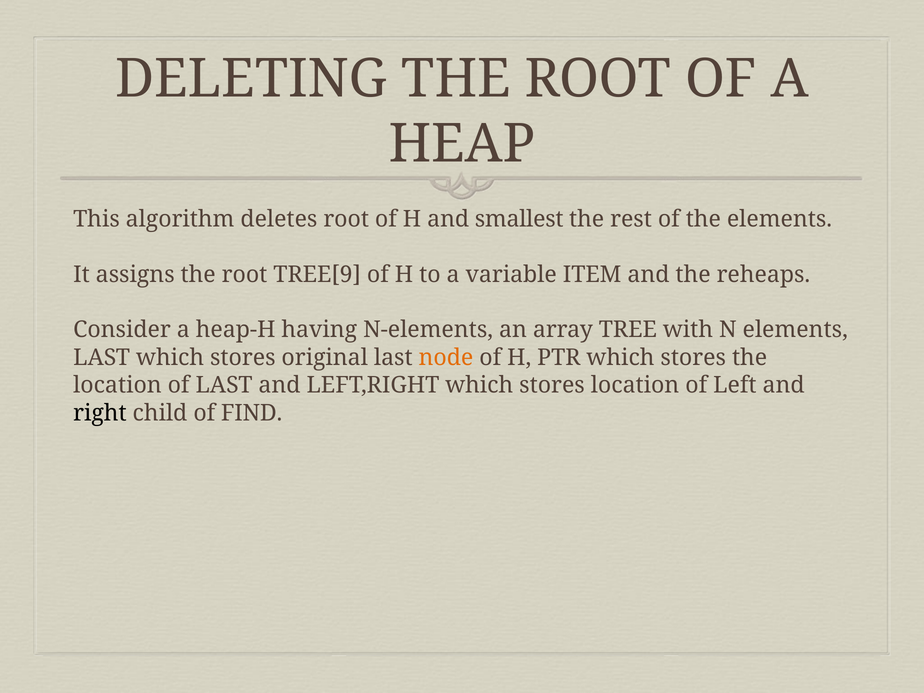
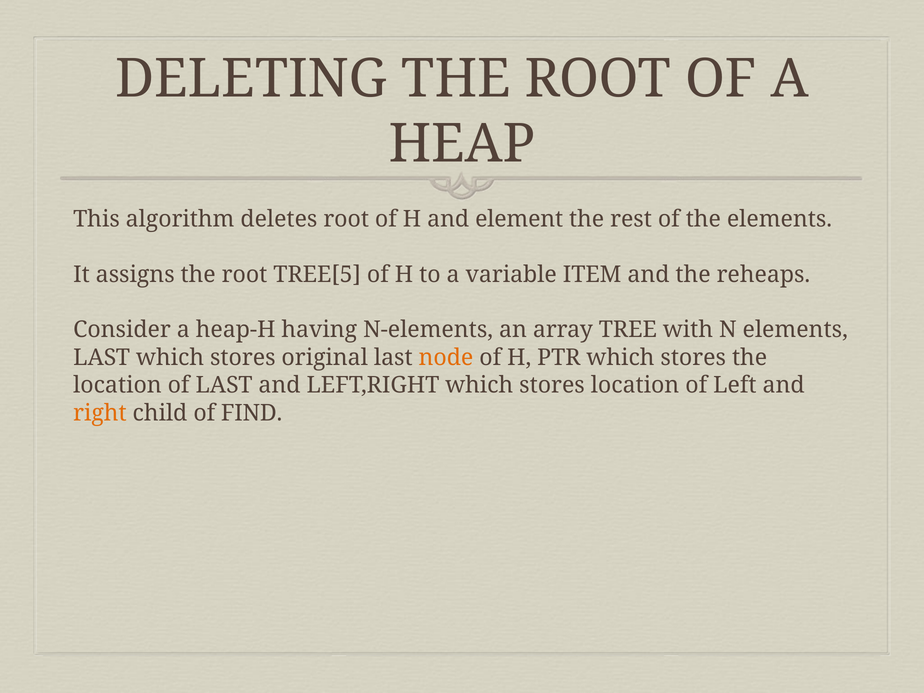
smallest: smallest -> element
TREE[9: TREE[9 -> TREE[5
right colour: black -> orange
